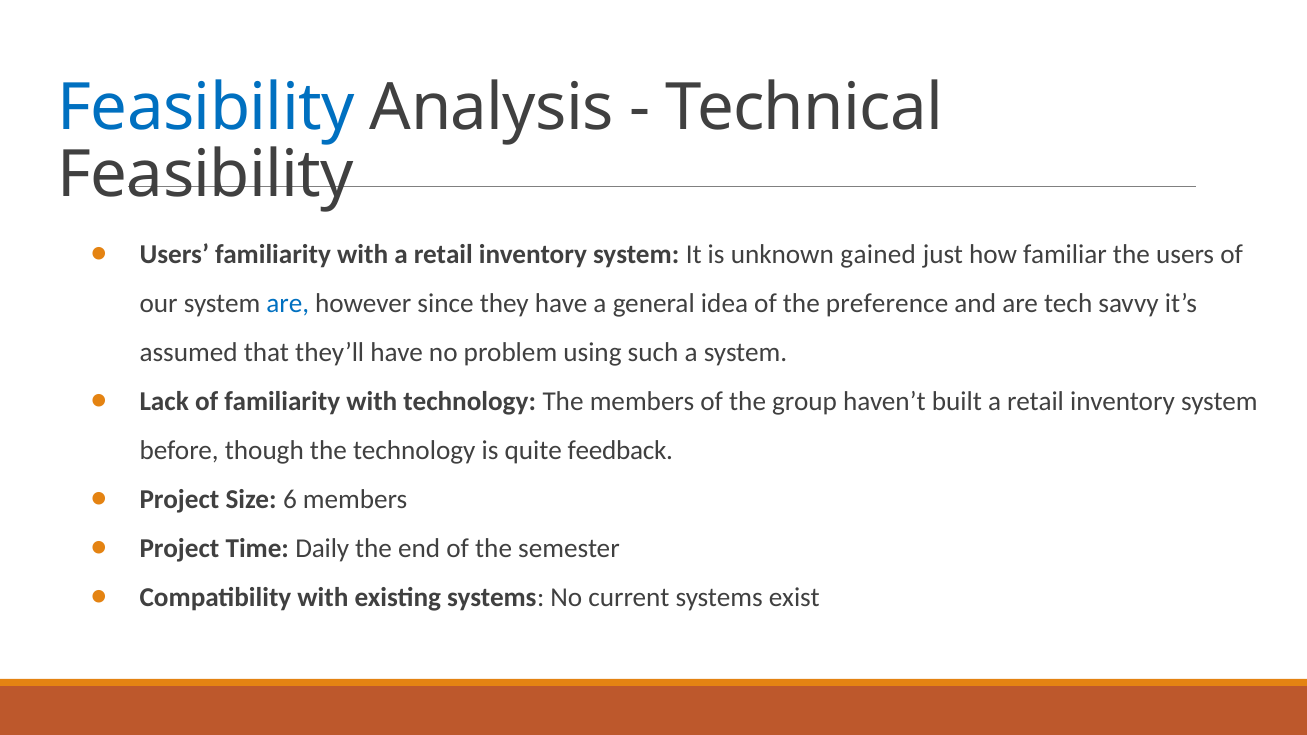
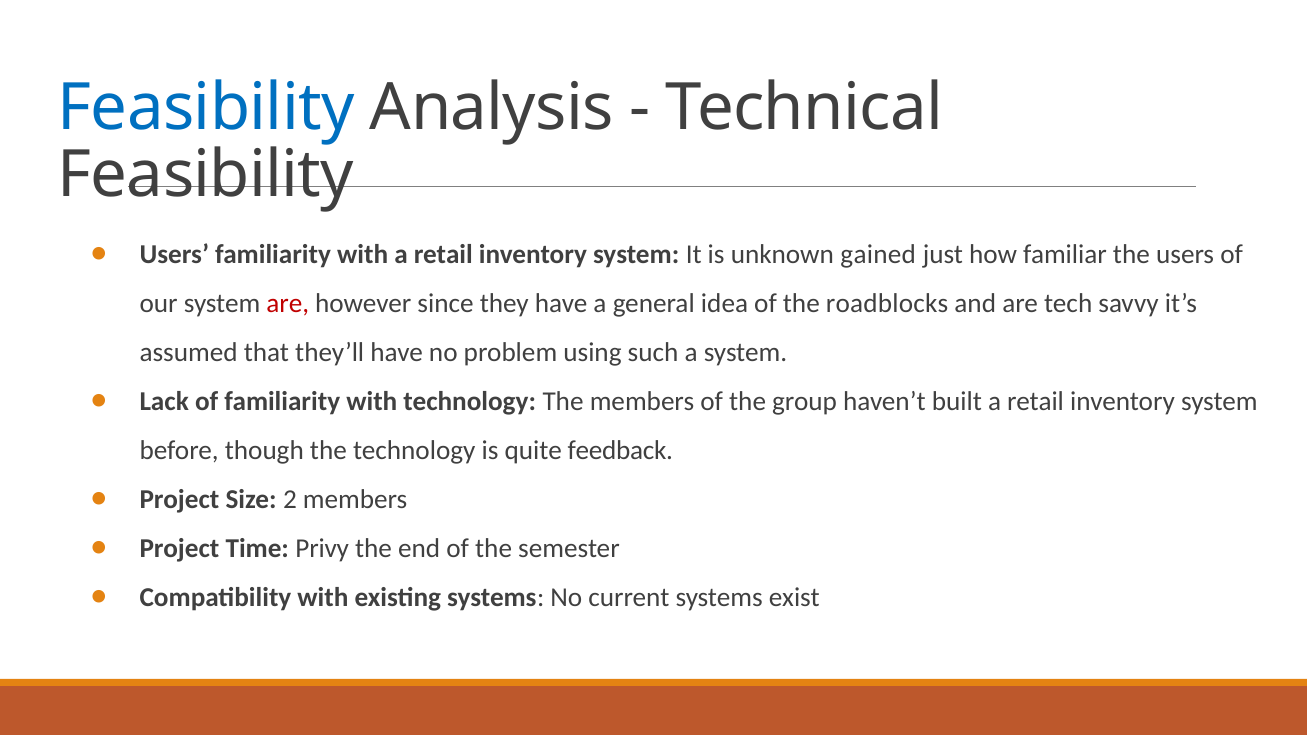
are at (288, 304) colour: blue -> red
preference: preference -> roadblocks
6: 6 -> 2
Daily: Daily -> Privy
